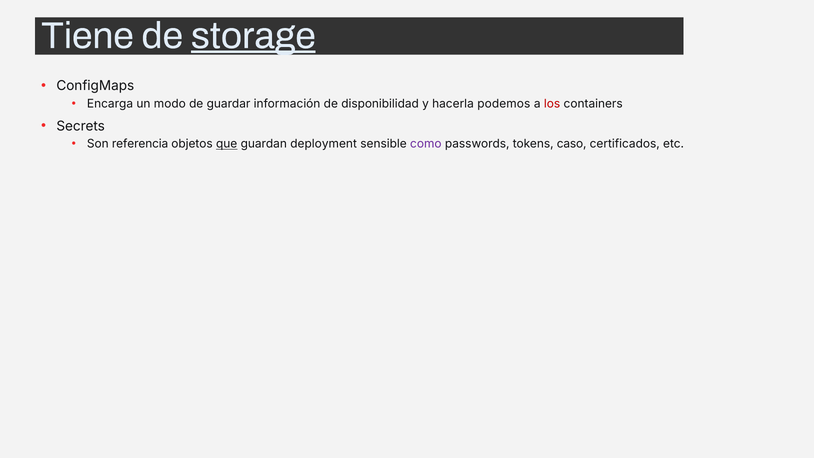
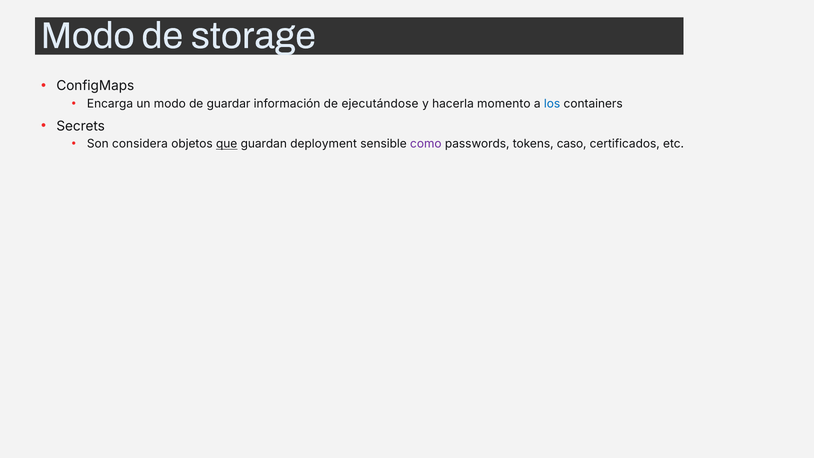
Tiene at (87, 36): Tiene -> Modo
storage underline: present -> none
disponibilidad: disponibilidad -> ejecutándose
podemos: podemos -> momento
los colour: red -> blue
referencia: referencia -> considera
